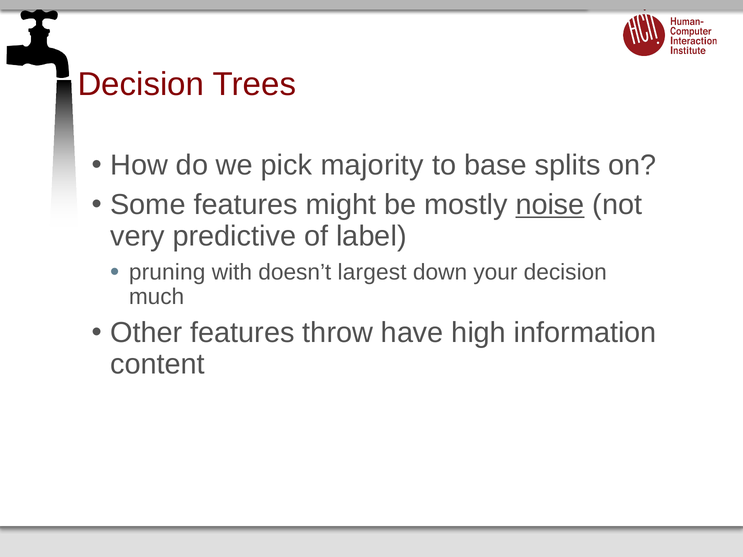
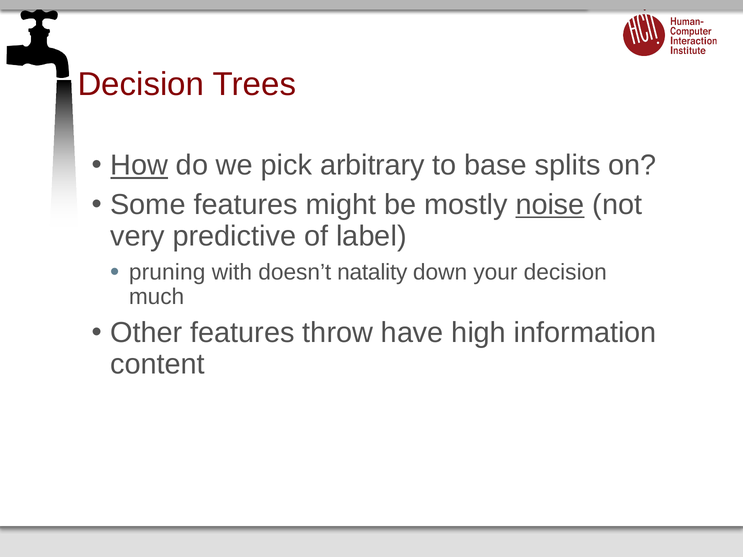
How underline: none -> present
majority: majority -> arbitrary
largest: largest -> natality
